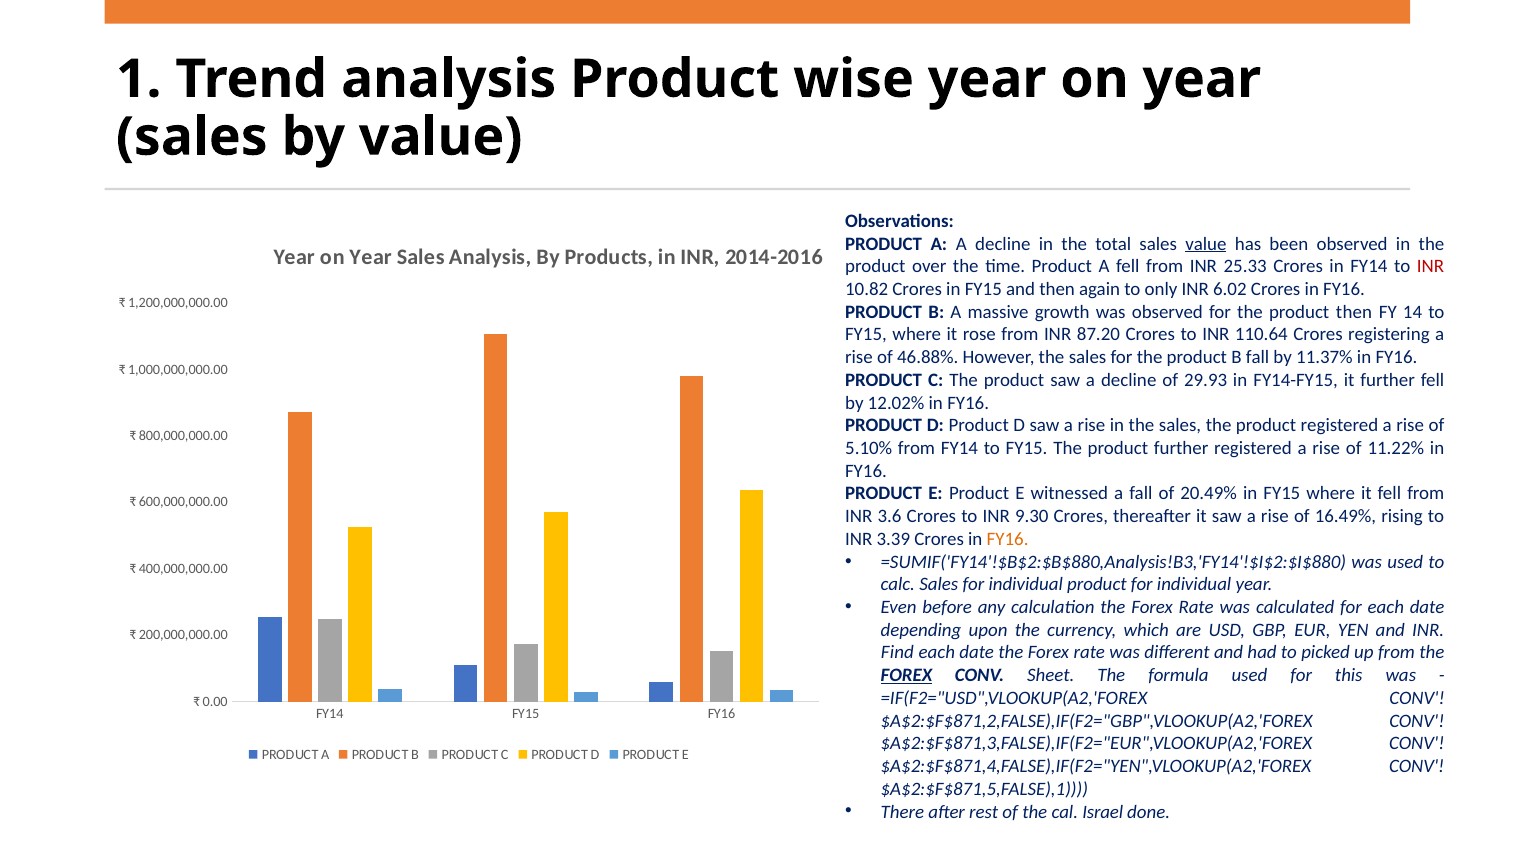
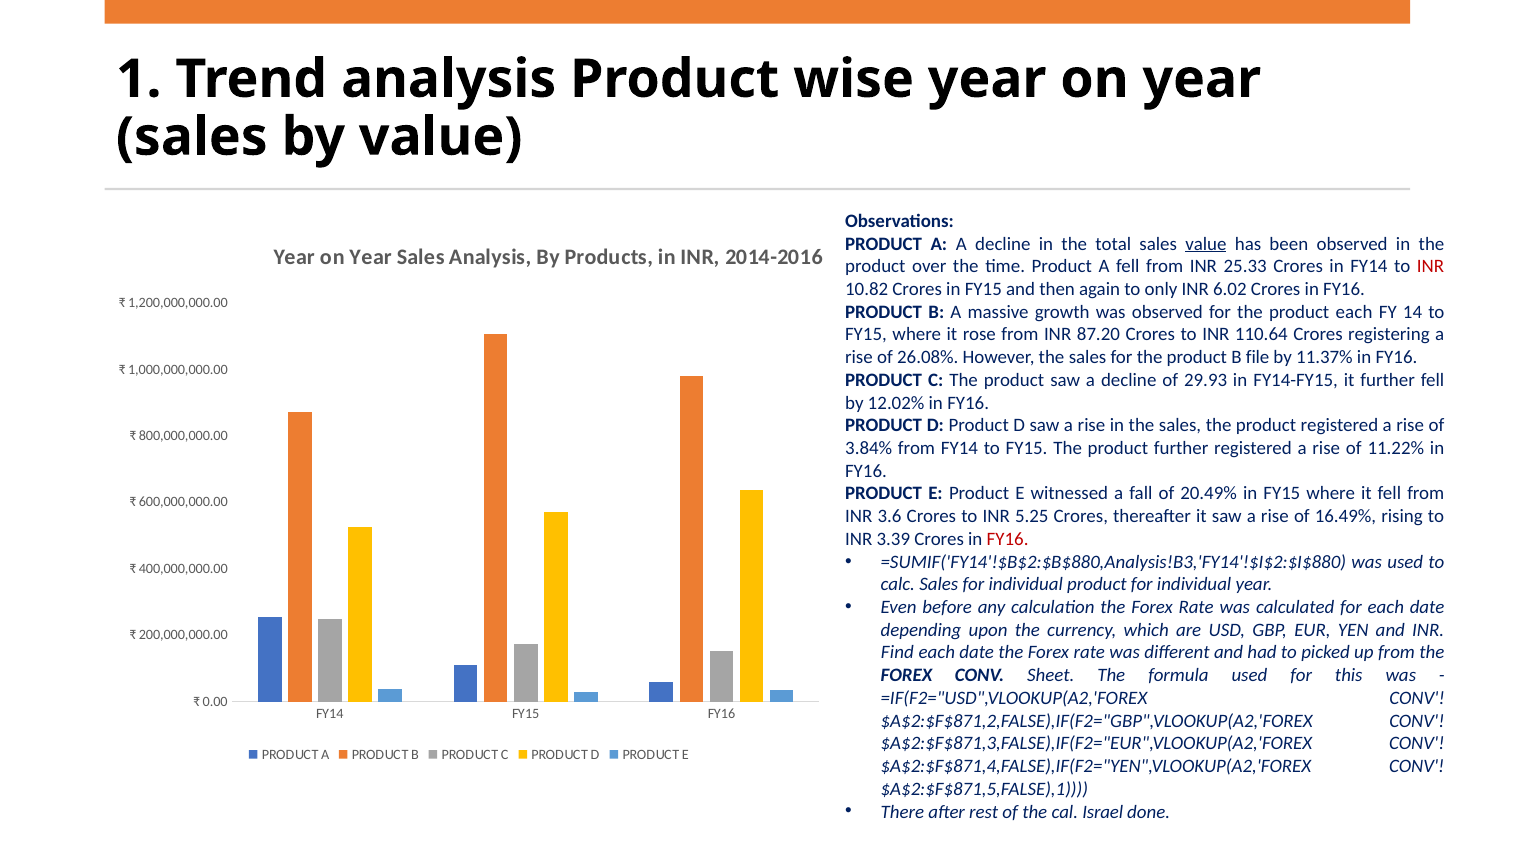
product then: then -> each
46.88%: 46.88% -> 26.08%
B fall: fall -> file
5.10%: 5.10% -> 3.84%
9.30: 9.30 -> 5.25
FY16 at (1008, 539) colour: orange -> red
FOREX at (906, 676) underline: present -> none
